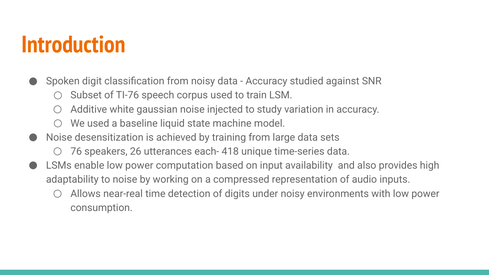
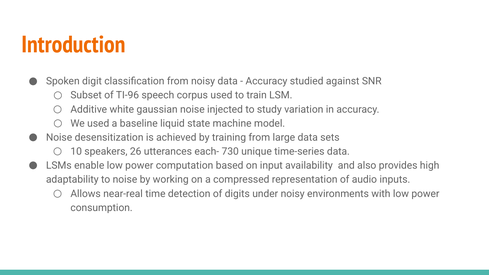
TI-76: TI-76 -> TI-96
76: 76 -> 10
418: 418 -> 730
